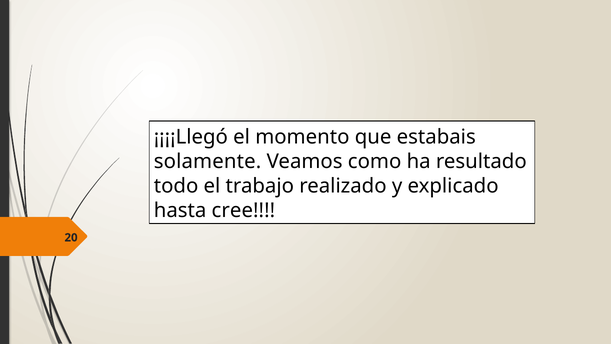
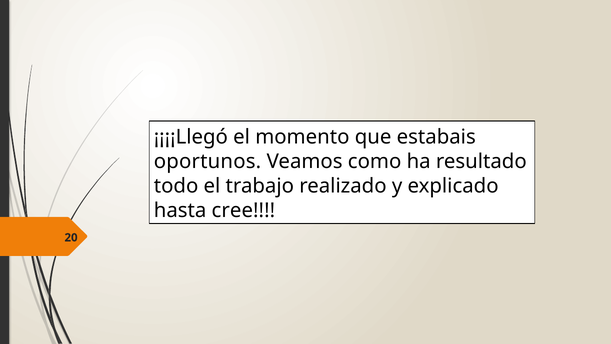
solamente: solamente -> oportunos
